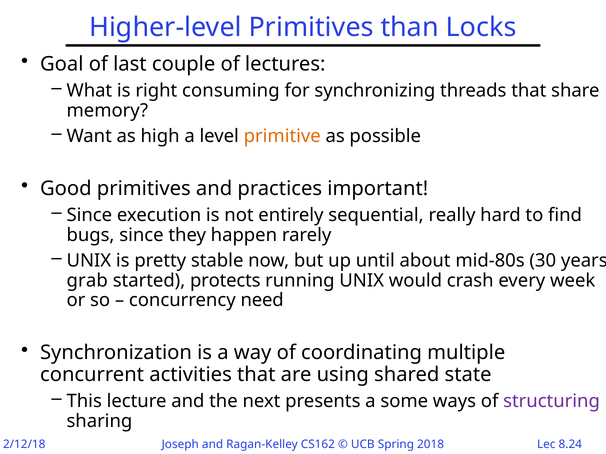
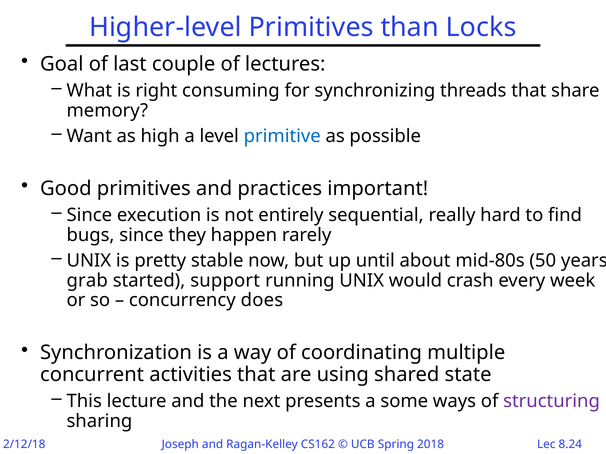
primitive colour: orange -> blue
30: 30 -> 50
protects: protects -> support
need: need -> does
